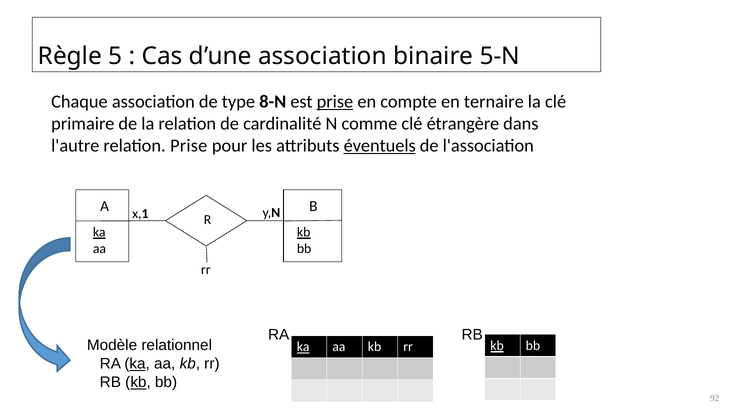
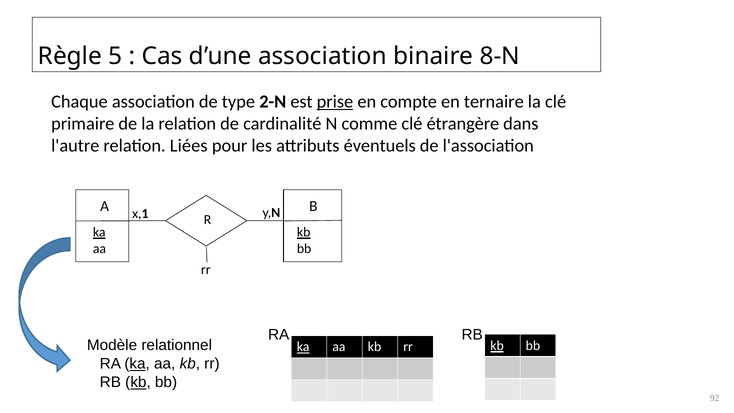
5-N: 5-N -> 8-N
8-N: 8-N -> 2-N
relation Prise: Prise -> Liées
éventuels underline: present -> none
